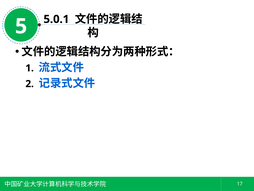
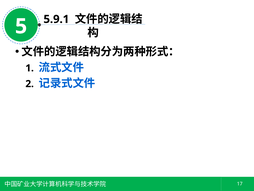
5.0.1: 5.0.1 -> 5.9.1
